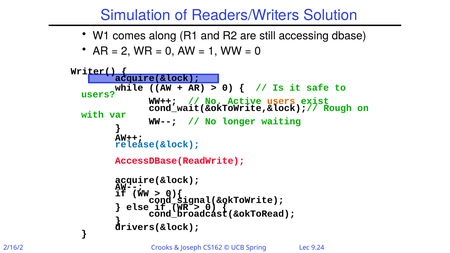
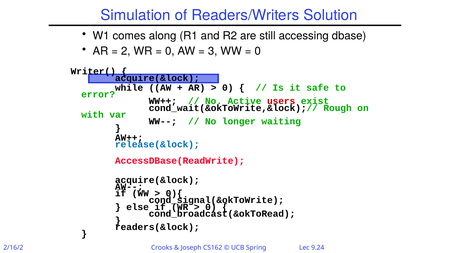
1 at (213, 51): 1 -> 3
users at (98, 94): users -> error
users at (281, 101) colour: orange -> red
drivers(&lock: drivers(&lock -> readers(&lock
